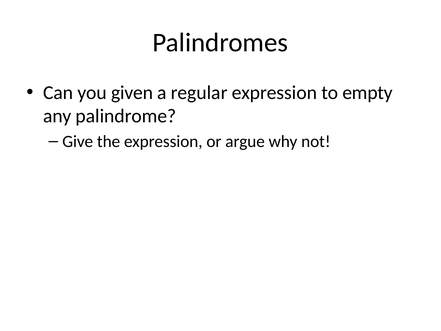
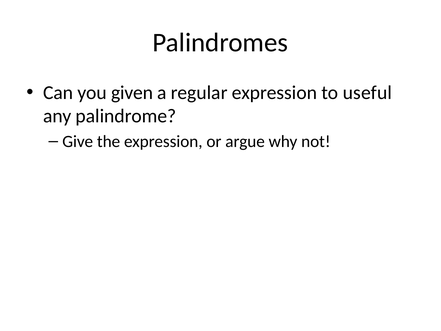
empty: empty -> useful
